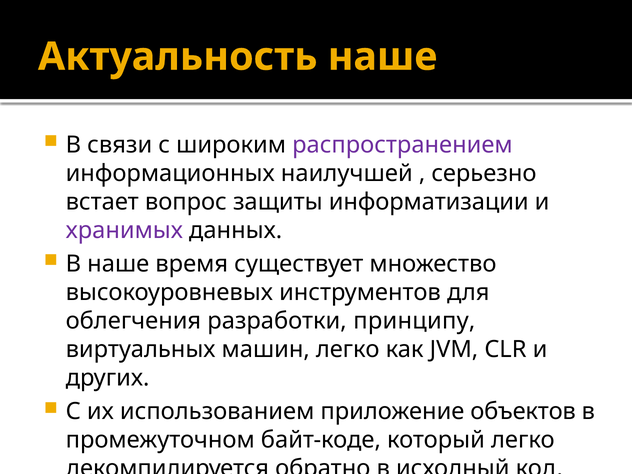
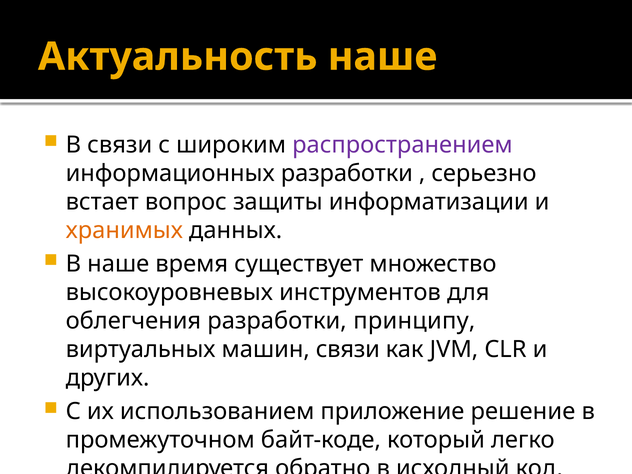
информационных наилучшей: наилучшей -> разработки
хранимых colour: purple -> orange
машин легко: легко -> связи
объектов: объектов -> решение
